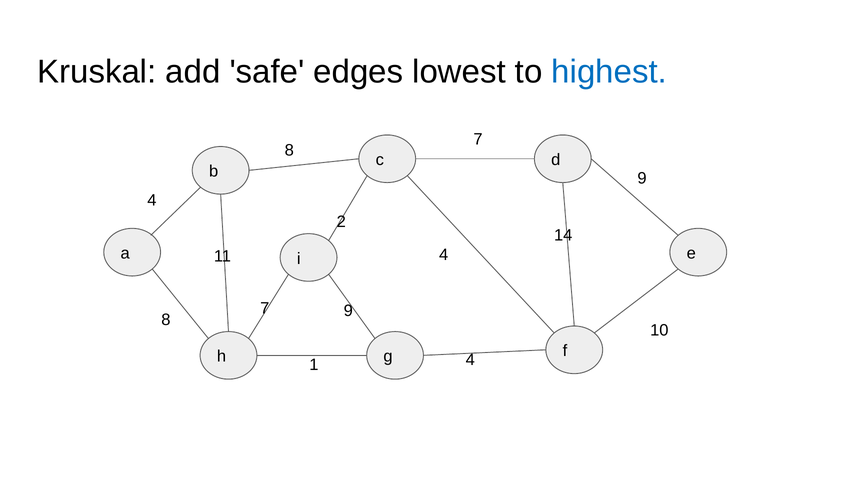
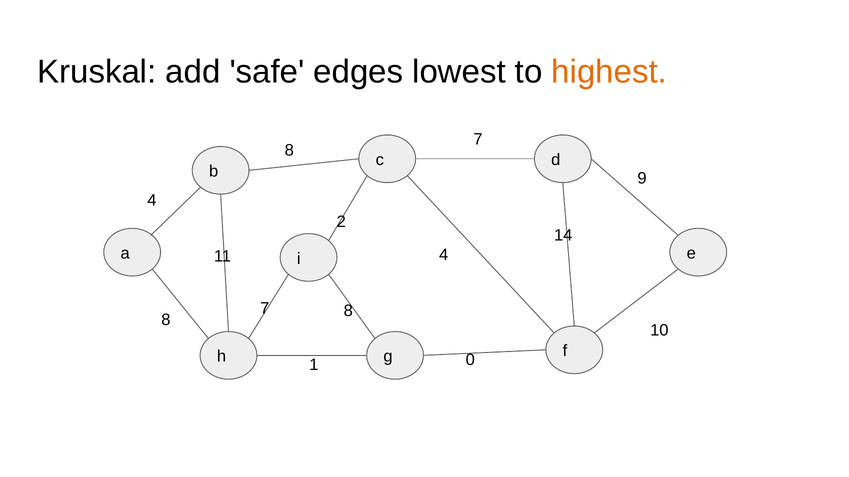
highest colour: blue -> orange
9 at (348, 311): 9 -> 8
1 4: 4 -> 0
